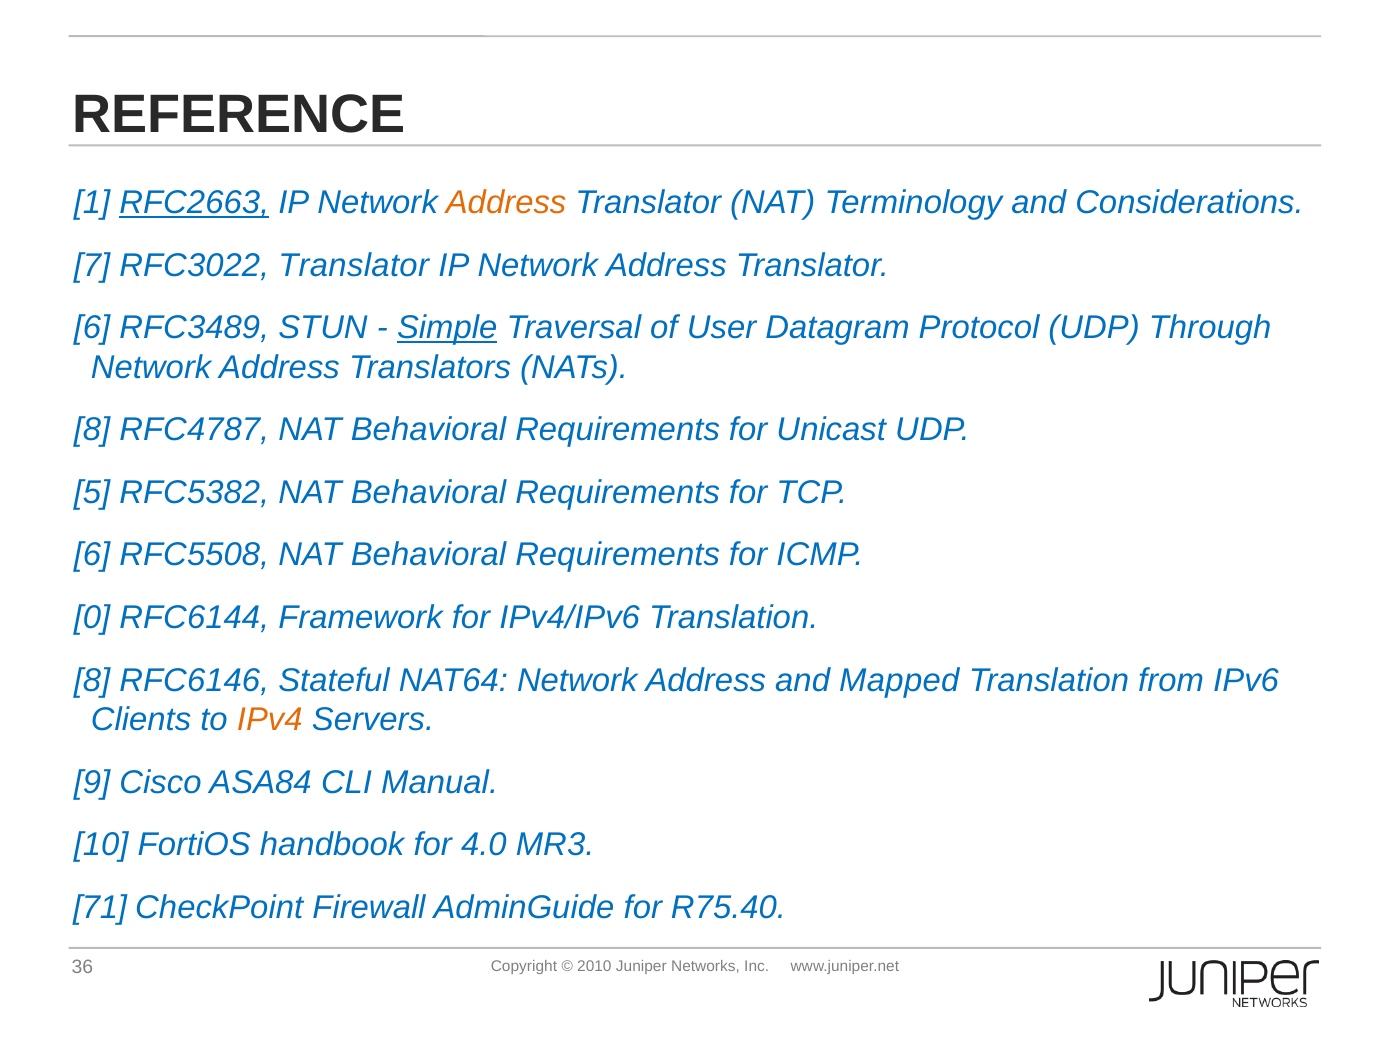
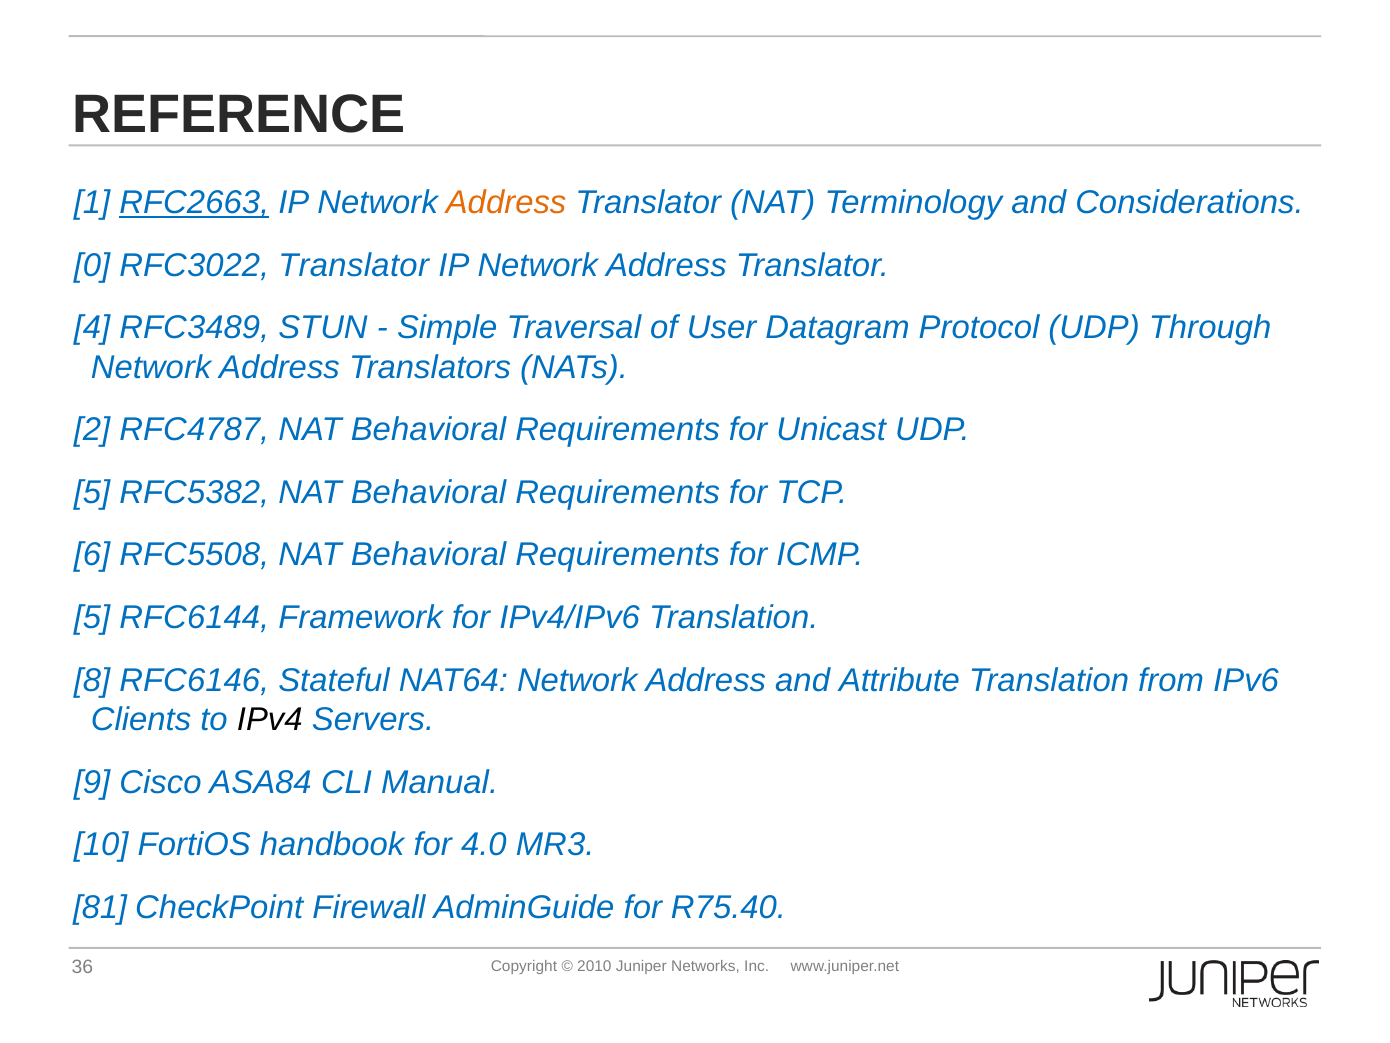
7: 7 -> 0
6 at (92, 328): 6 -> 4
Simple underline: present -> none
8 at (92, 430): 8 -> 2
0 at (92, 617): 0 -> 5
Mapped: Mapped -> Attribute
IPv4 colour: orange -> black
71: 71 -> 81
